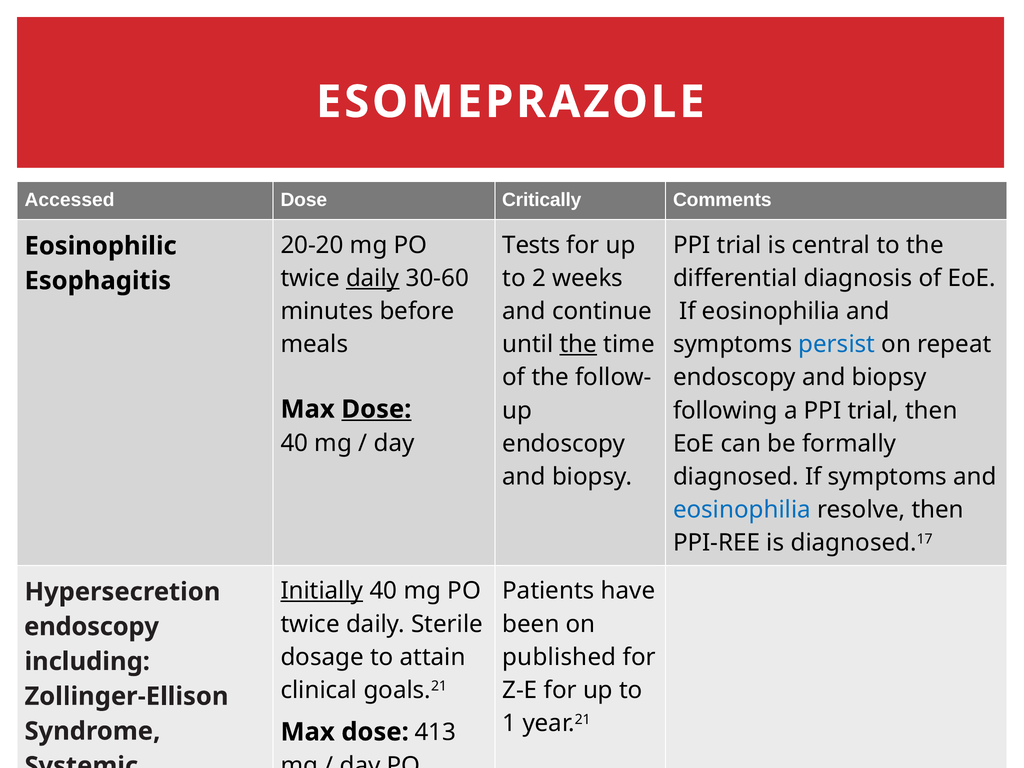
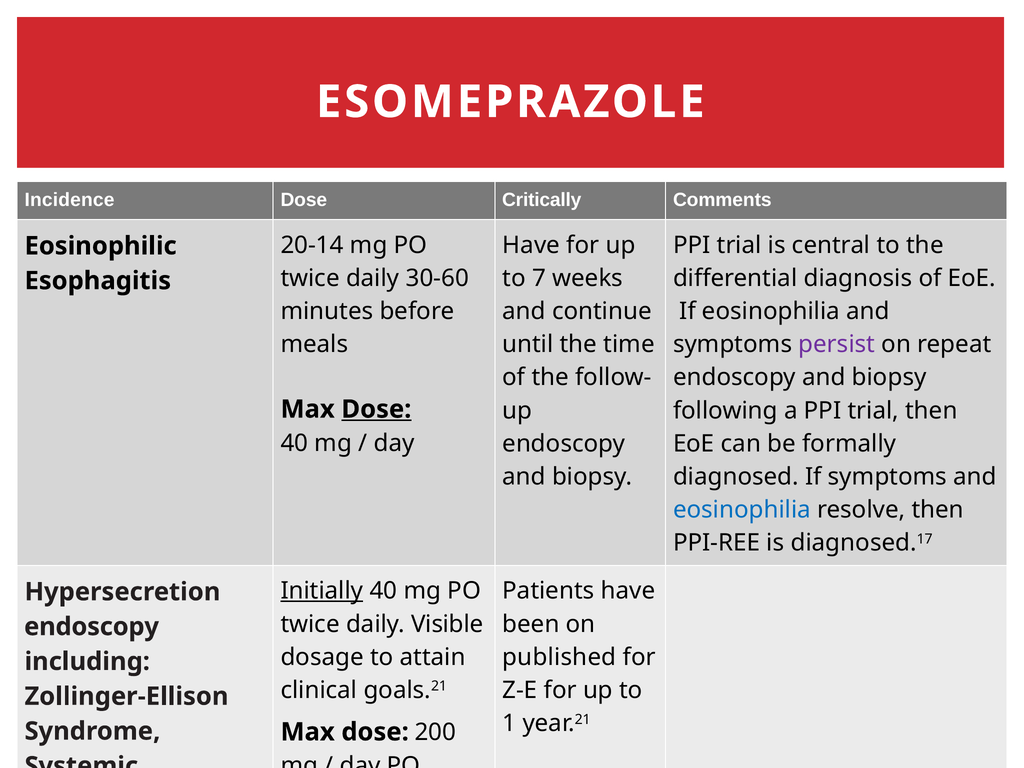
Accessed: Accessed -> Incidence
20-20: 20-20 -> 20-14
Tests at (531, 245): Tests -> Have
daily at (373, 278) underline: present -> none
2: 2 -> 7
the at (578, 344) underline: present -> none
persist colour: blue -> purple
Sterile: Sterile -> Visible
413: 413 -> 200
